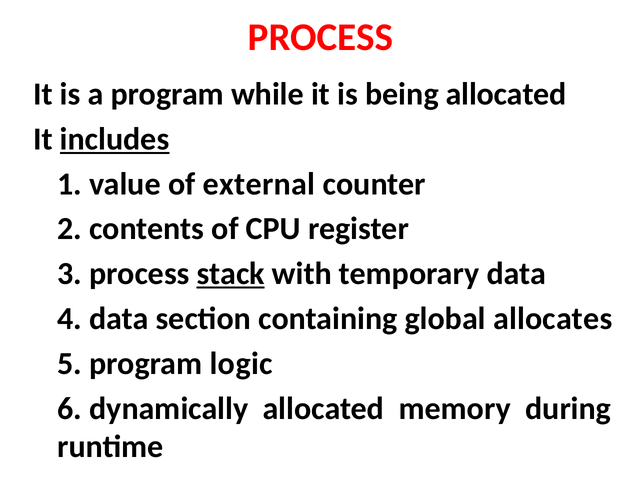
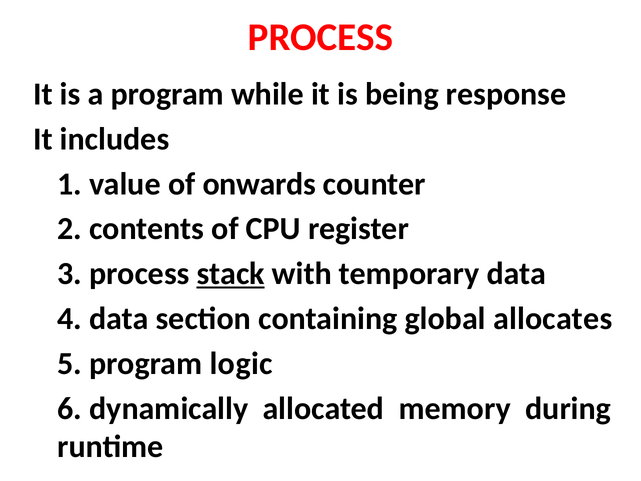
being allocated: allocated -> response
includes underline: present -> none
external: external -> onwards
